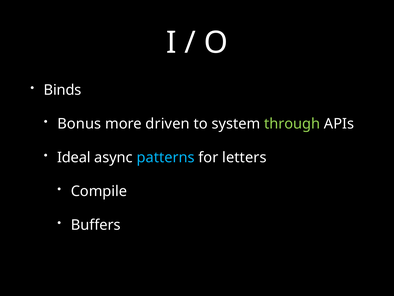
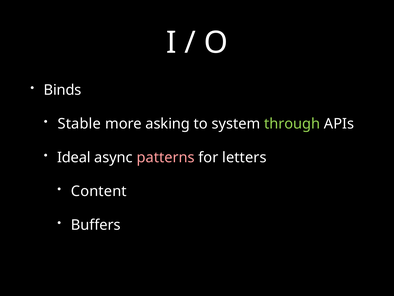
Bonus: Bonus -> Stable
driven: driven -> asking
patterns colour: light blue -> pink
Compile: Compile -> Content
